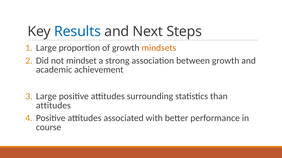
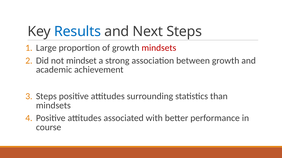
mindsets at (159, 48) colour: orange -> red
Large at (46, 97): Large -> Steps
attitudes at (53, 106): attitudes -> mindsets
